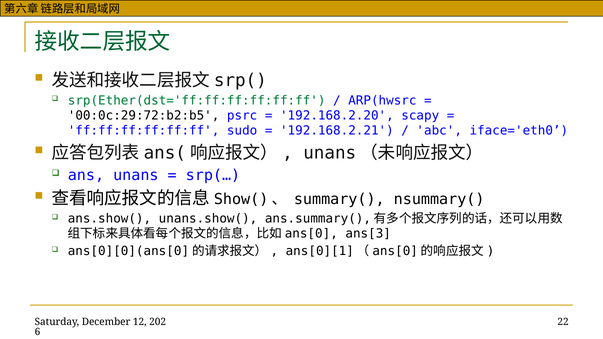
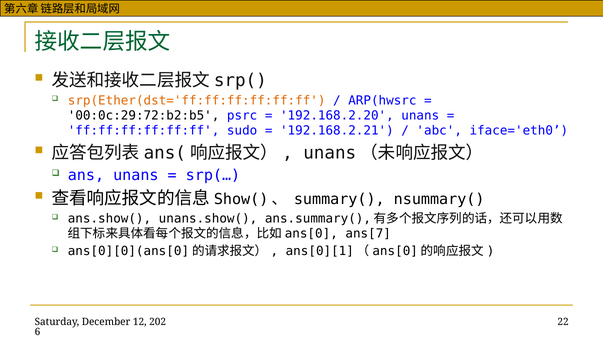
srp(Ether(dst='ff:ff:ff:ff:ff:ff colour: green -> orange
192.168.2.20 scapy: scapy -> unans
ans[3: ans[3 -> ans[7
